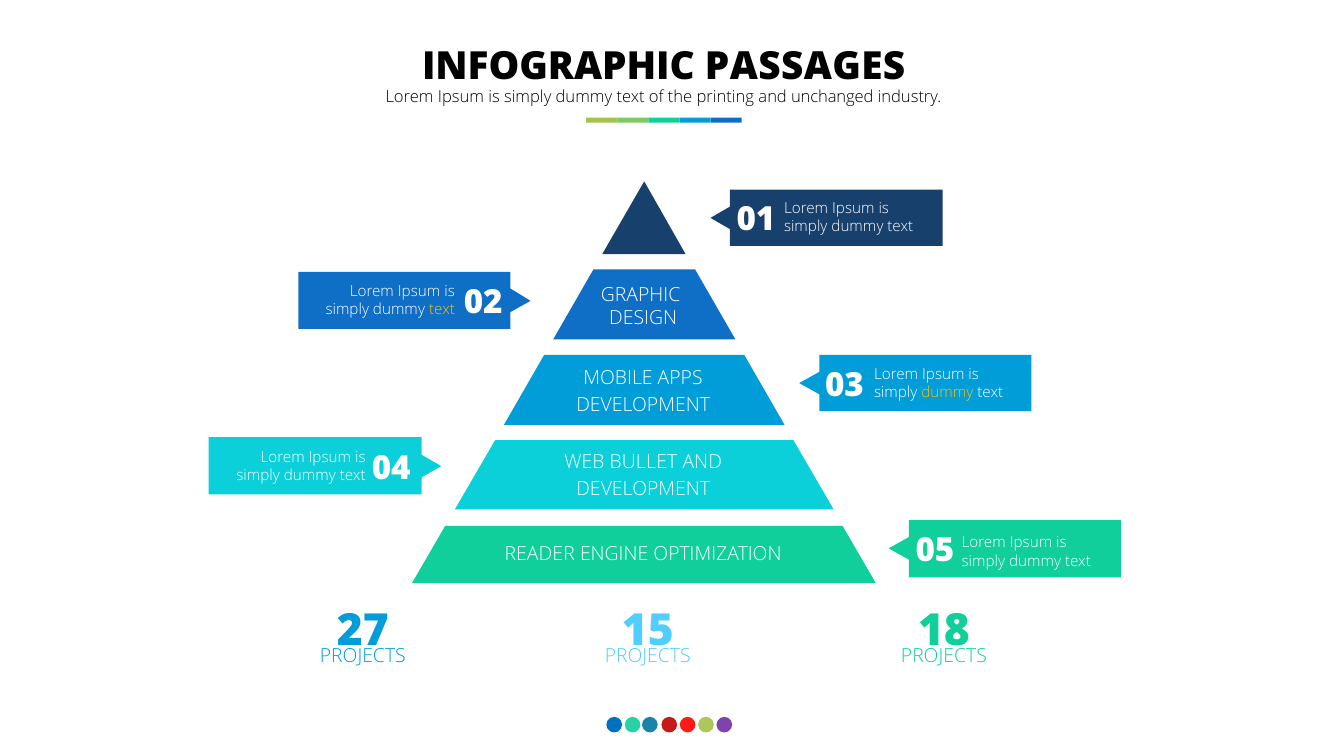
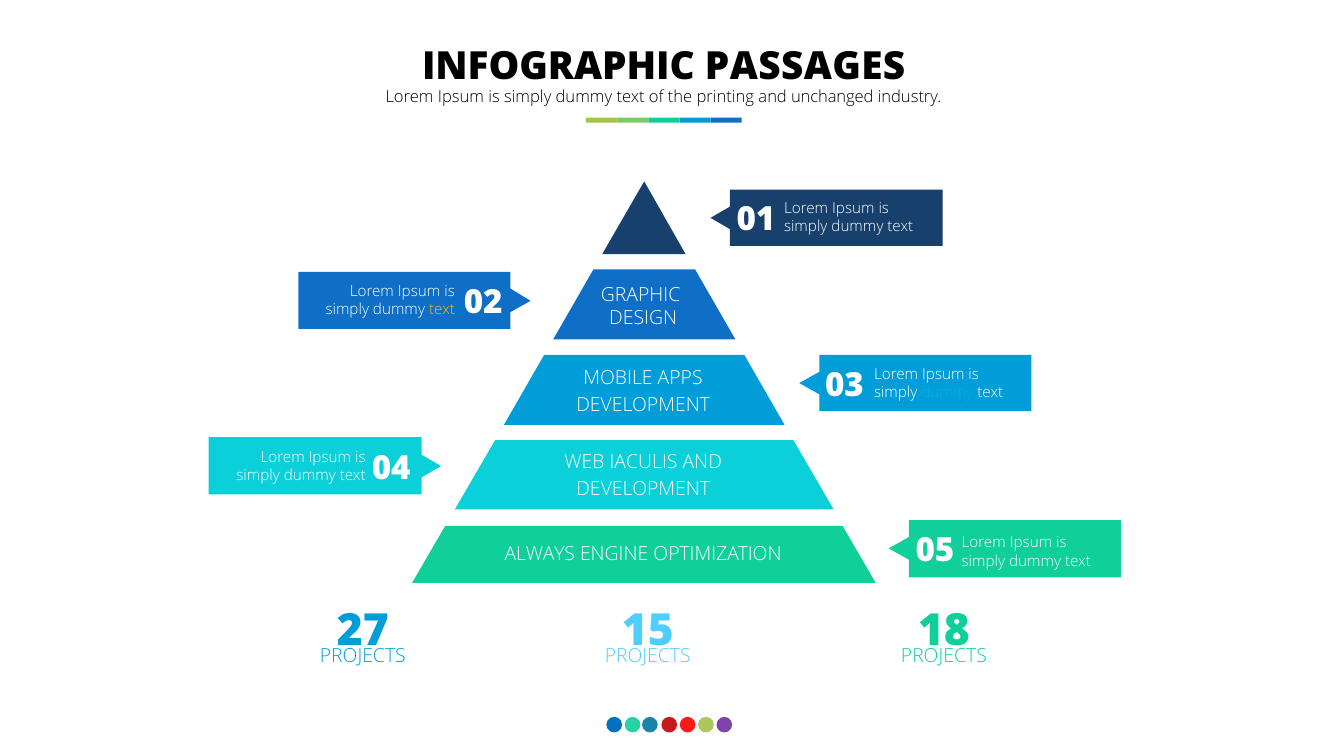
dummy at (947, 393) colour: yellow -> light blue
BULLET: BULLET -> IACULIS
READER: READER -> ALWAYS
